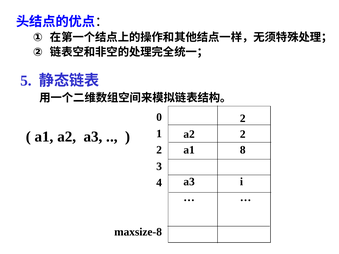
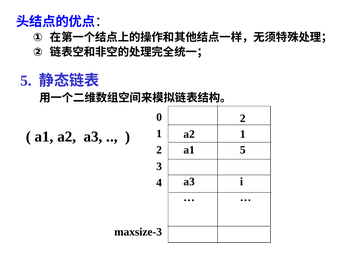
a2 2: 2 -> 1
a1 8: 8 -> 5
maxsize-8: maxsize-8 -> maxsize-3
